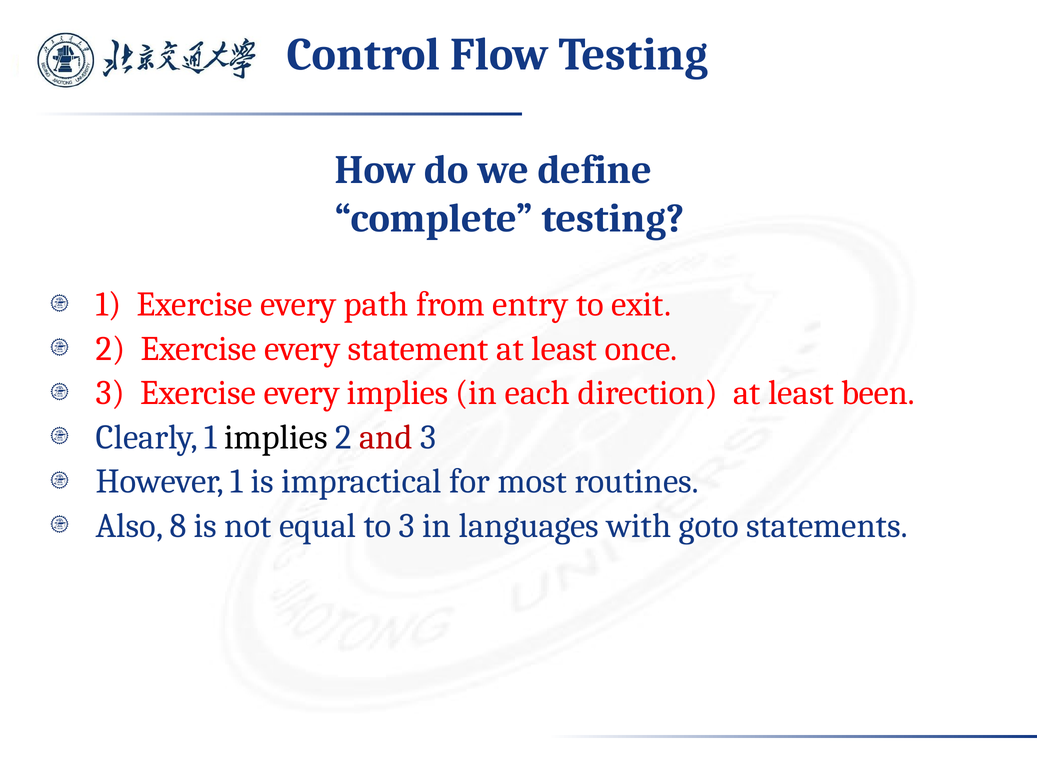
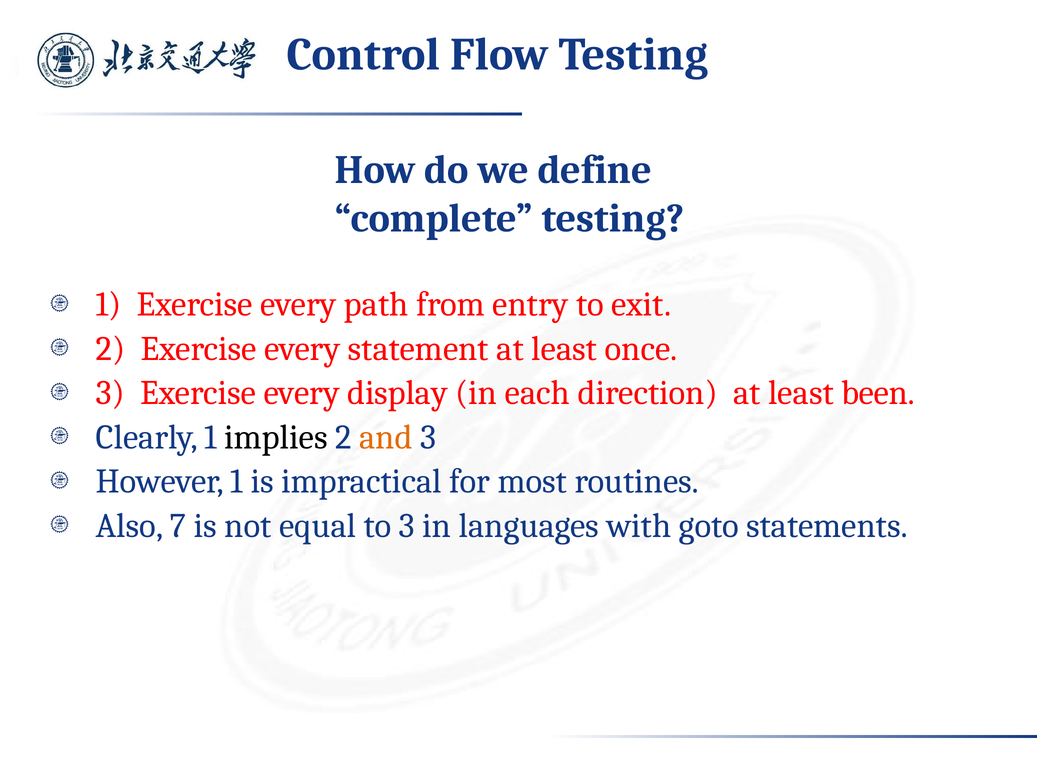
every implies: implies -> display
and colour: red -> orange
8: 8 -> 7
